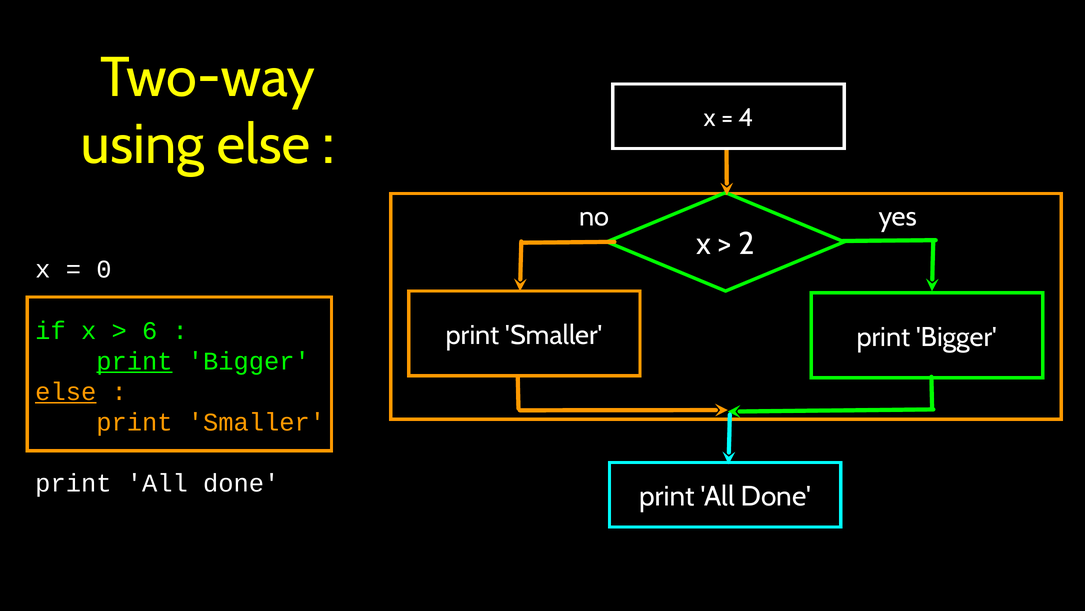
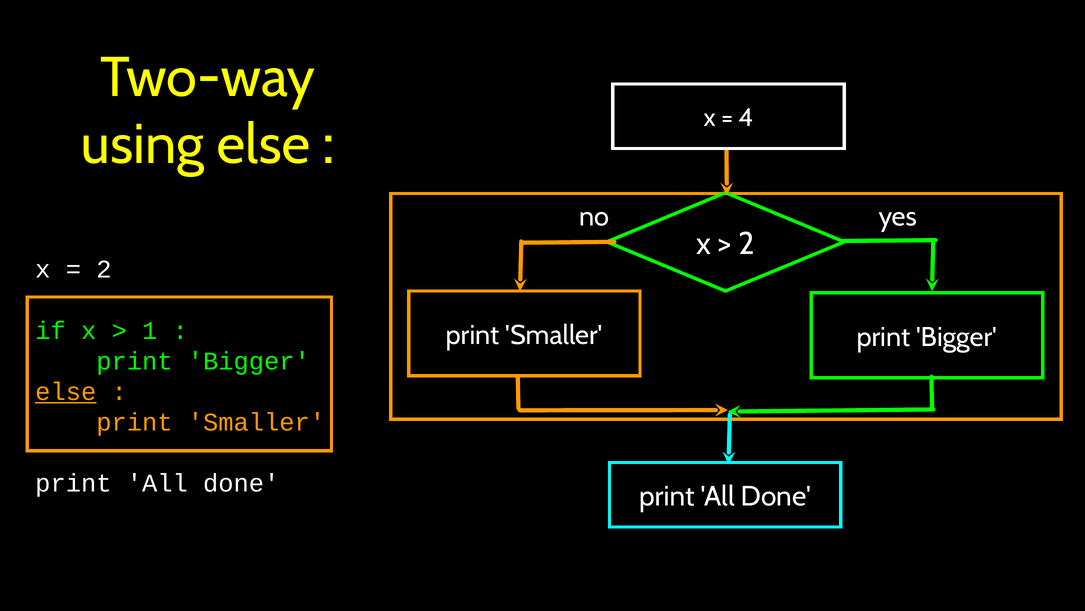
0 at (104, 269): 0 -> 2
6: 6 -> 1
print at (134, 361) underline: present -> none
